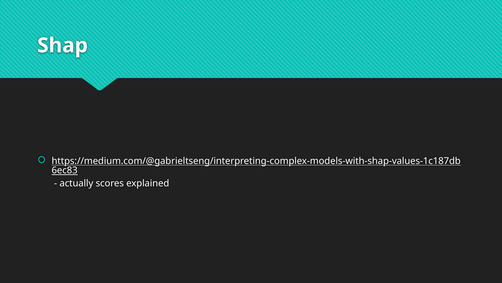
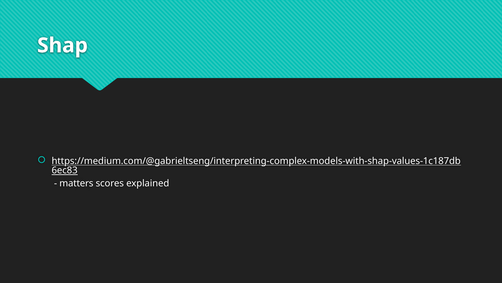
actually: actually -> matters
